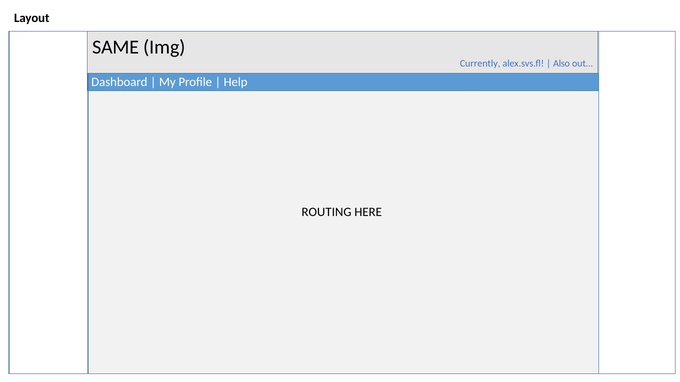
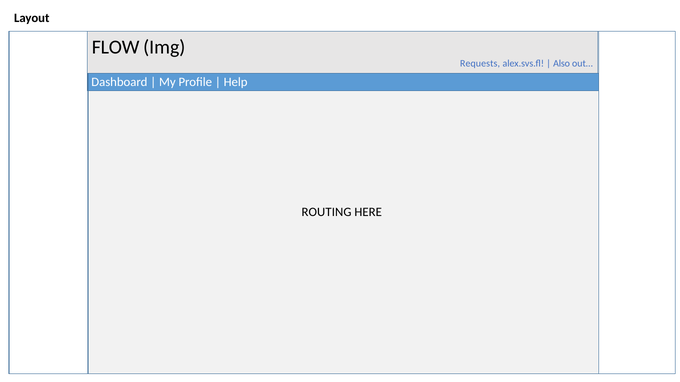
SAME: SAME -> FLOW
Currently: Currently -> Requests
